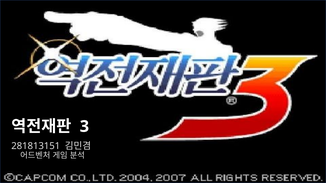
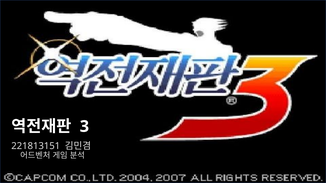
281813151: 281813151 -> 221813151
